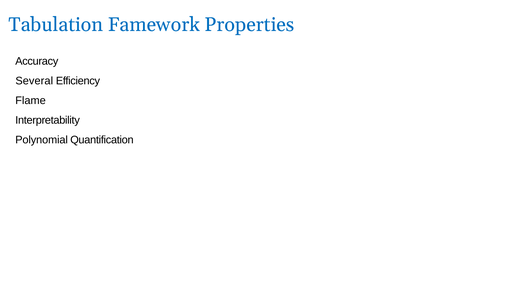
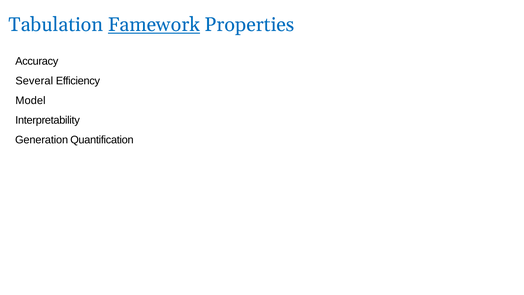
Famework underline: none -> present
Flame: Flame -> Model
Polynomial: Polynomial -> Generation
